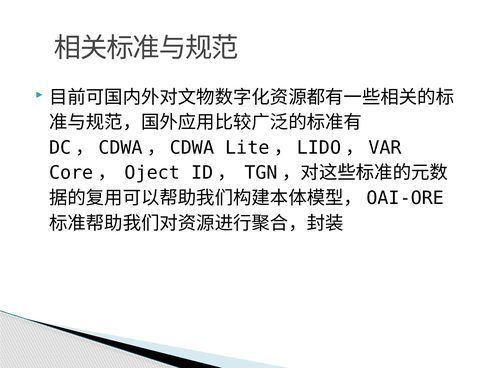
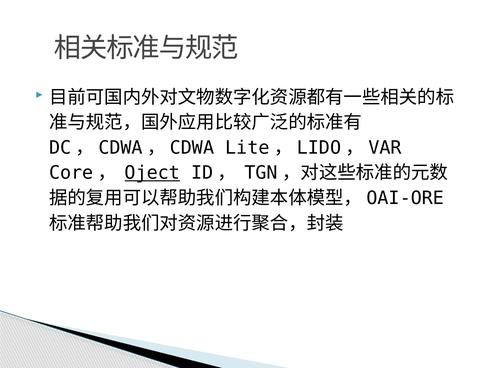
Oject underline: none -> present
